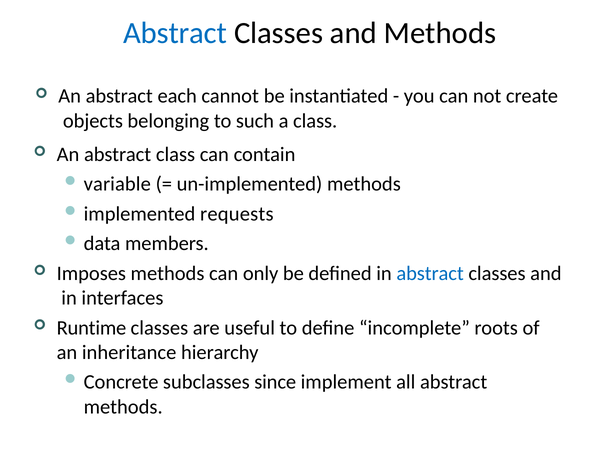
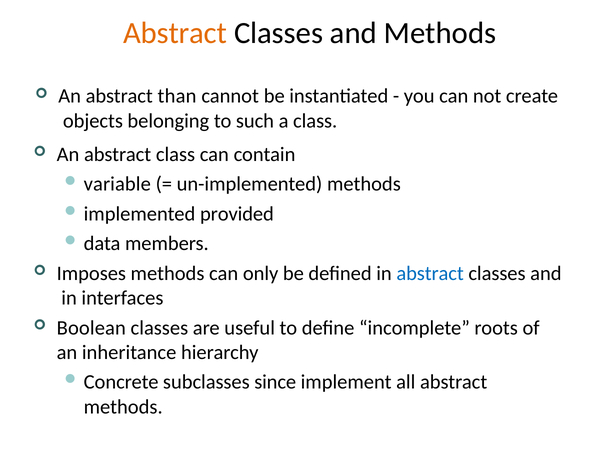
Abstract at (175, 33) colour: blue -> orange
each: each -> than
requests: requests -> provided
Runtime: Runtime -> Boolean
